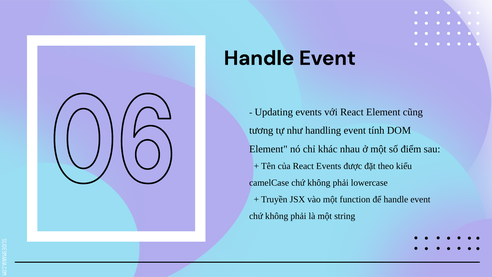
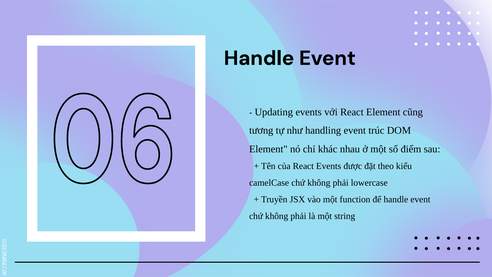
tính: tính -> trúc
